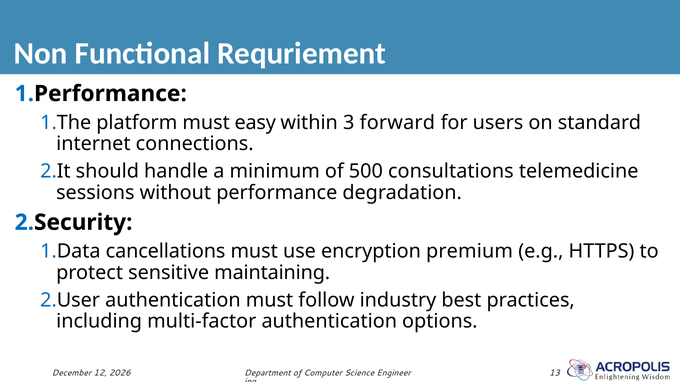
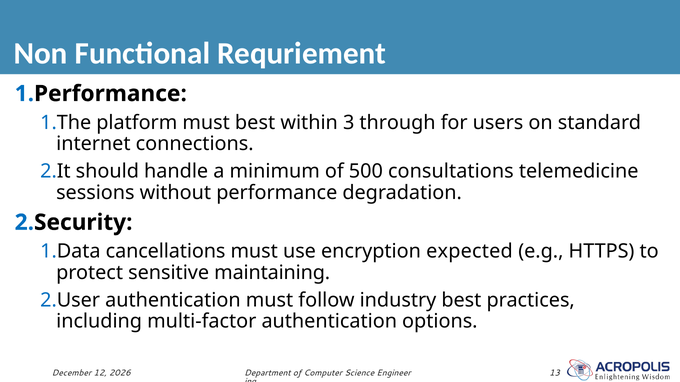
must easy: easy -> best
forward: forward -> through
premium: premium -> expected
